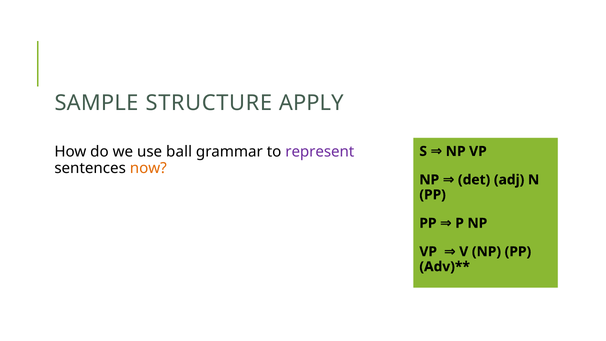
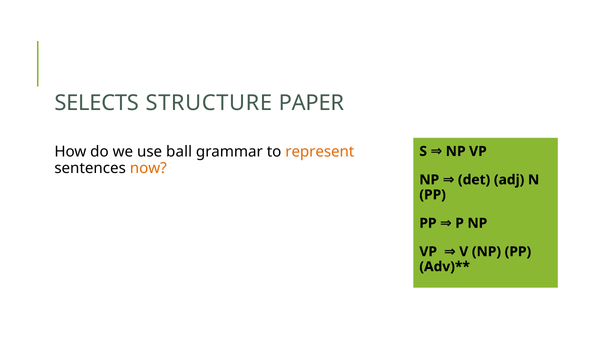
SAMPLE: SAMPLE -> SELECTS
APPLY: APPLY -> PAPER
represent colour: purple -> orange
